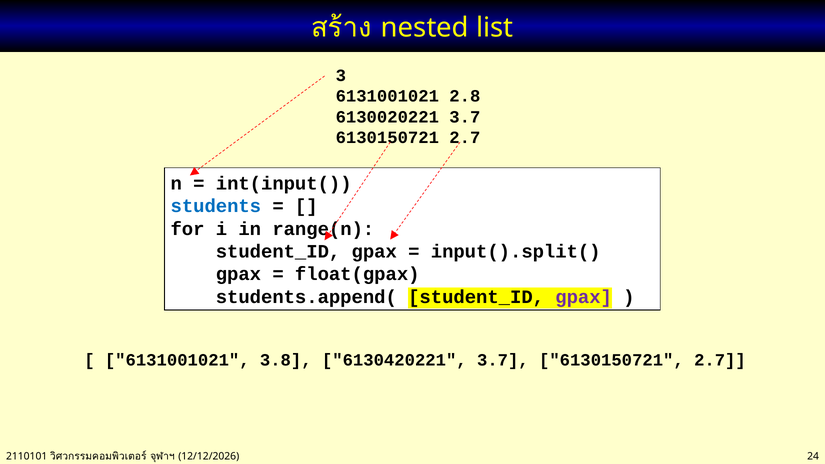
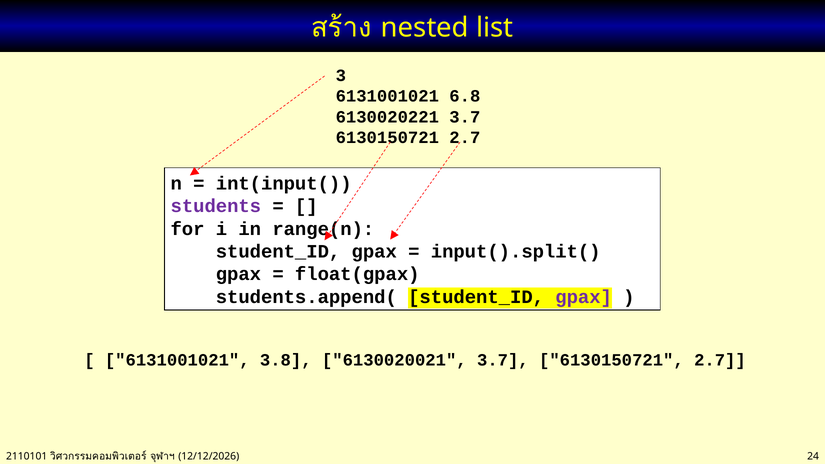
2.8: 2.8 -> 6.8
students colour: blue -> purple
6130420221: 6130420221 -> 6130020021
